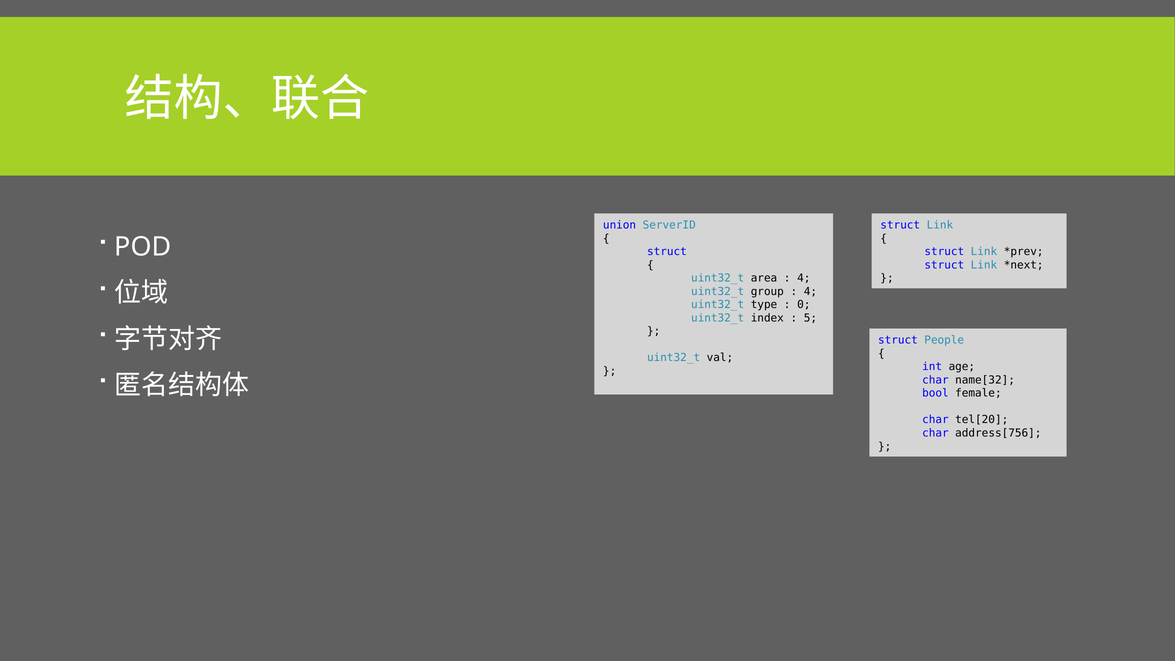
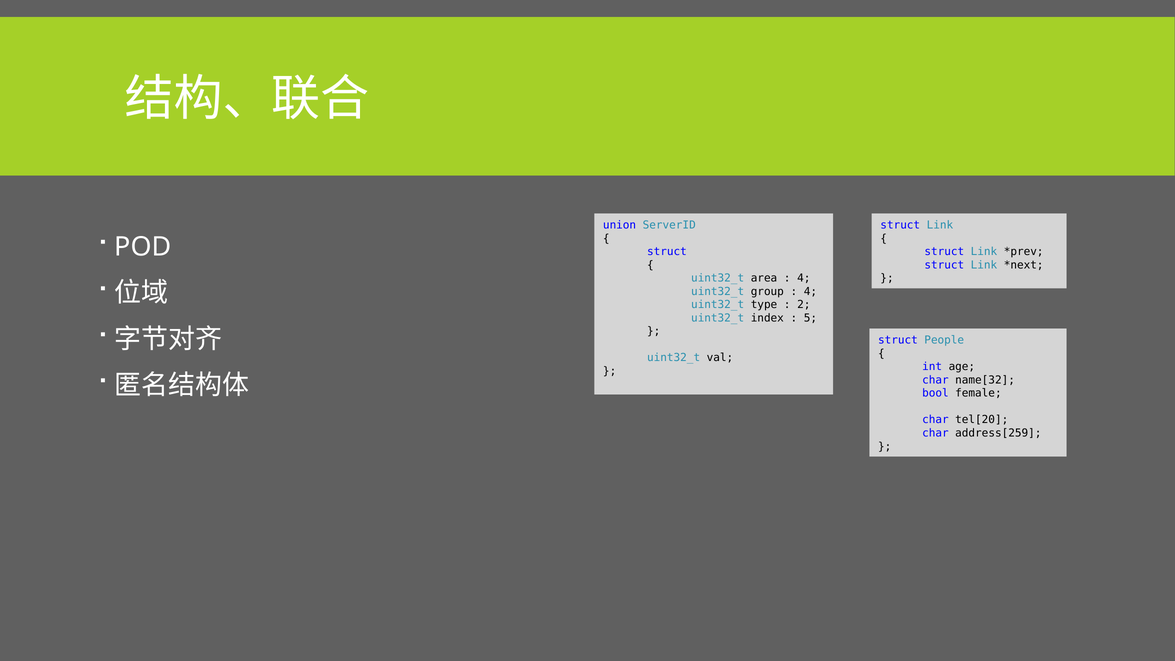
0: 0 -> 2
address[756: address[756 -> address[259
